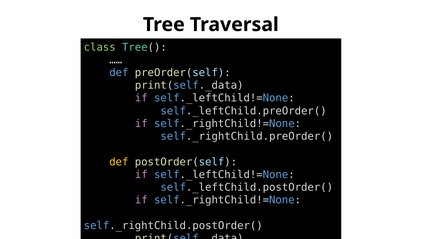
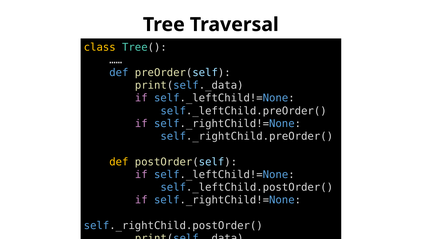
class colour: light green -> yellow
